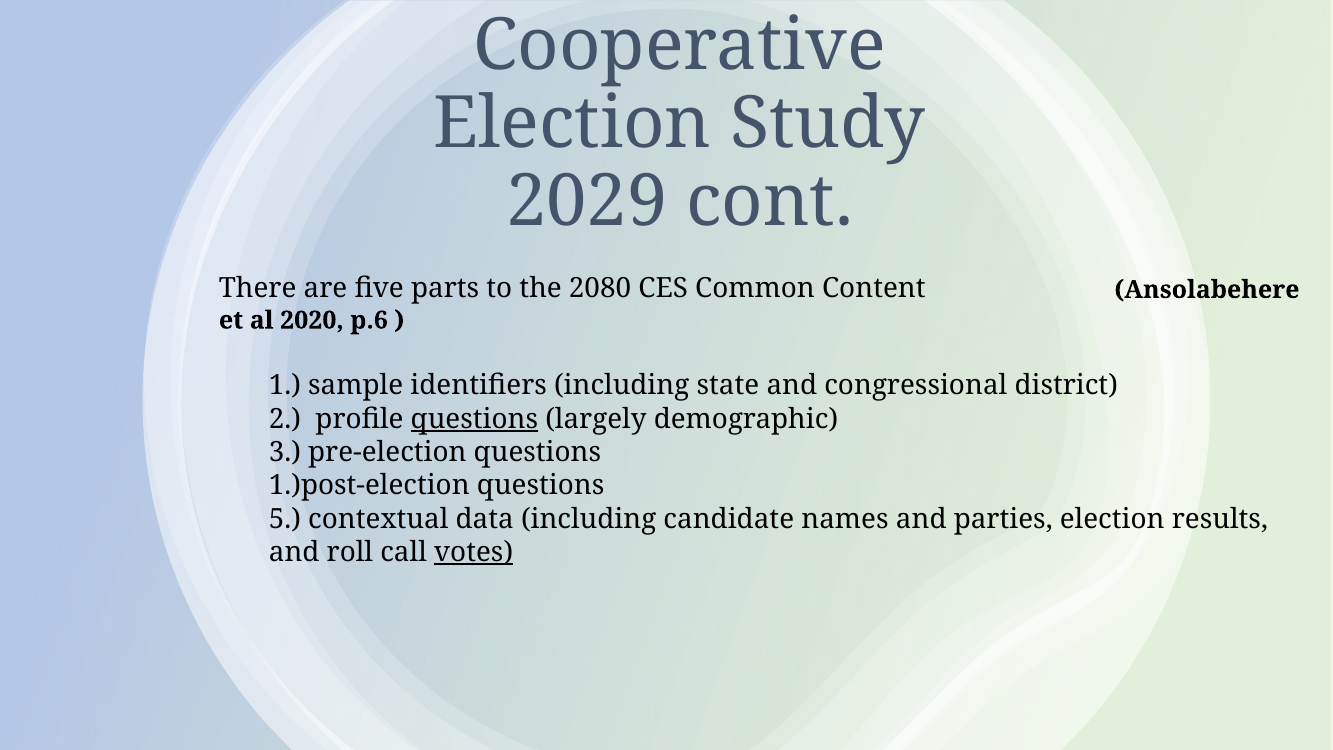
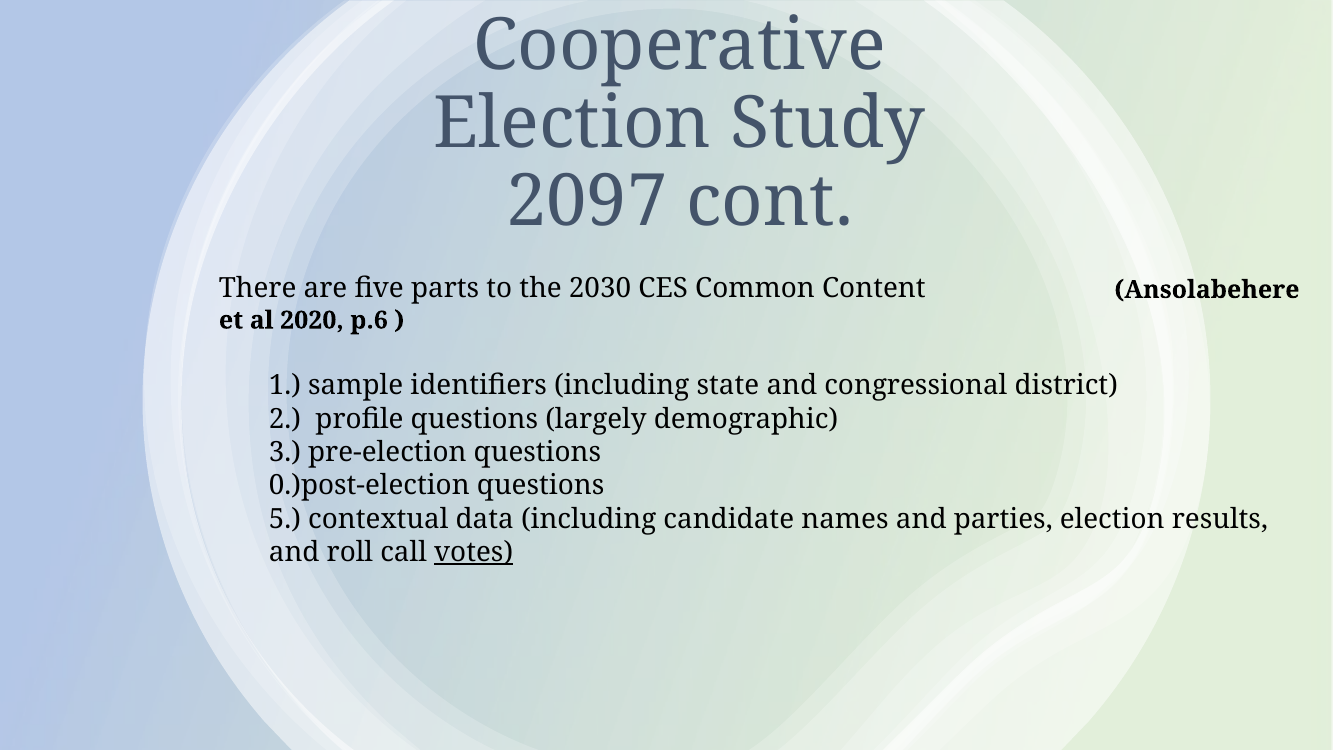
2029: 2029 -> 2097
2080: 2080 -> 2030
questions at (474, 419) underline: present -> none
1.)post-election: 1.)post-election -> 0.)post-election
